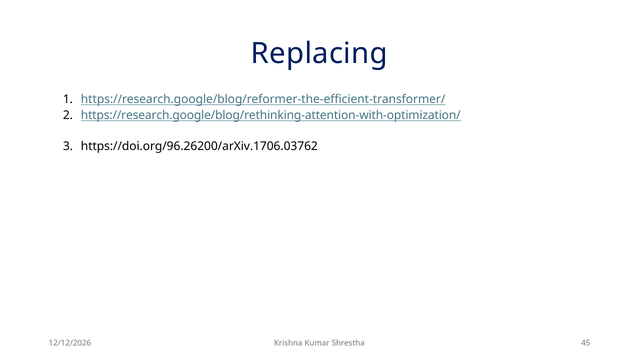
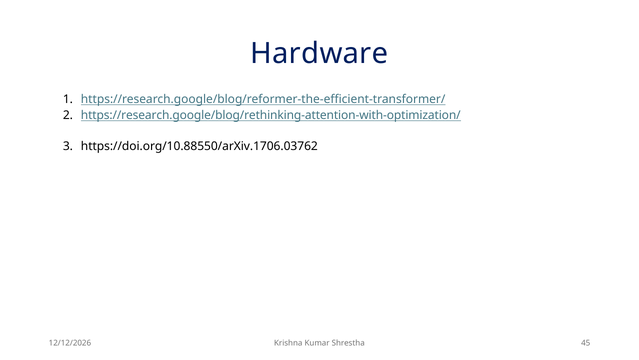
Replacing: Replacing -> Hardware
https://doi.org/96.26200/arXiv.1706.03762: https://doi.org/96.26200/arXiv.1706.03762 -> https://doi.org/10.88550/arXiv.1706.03762
